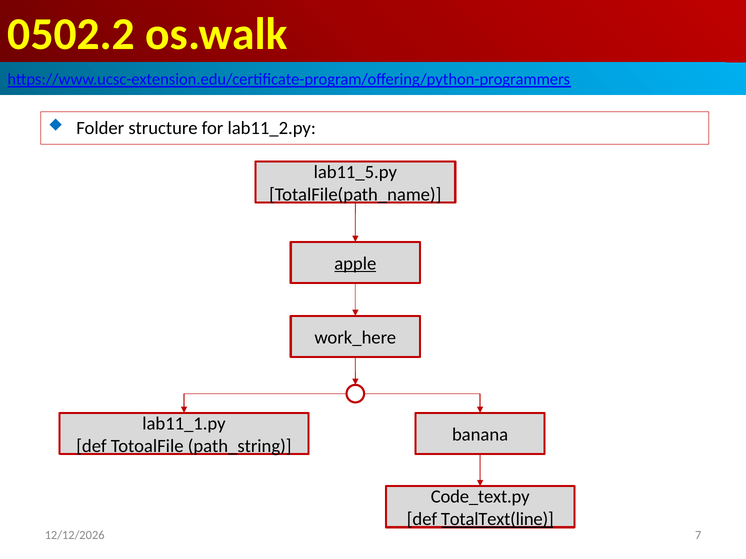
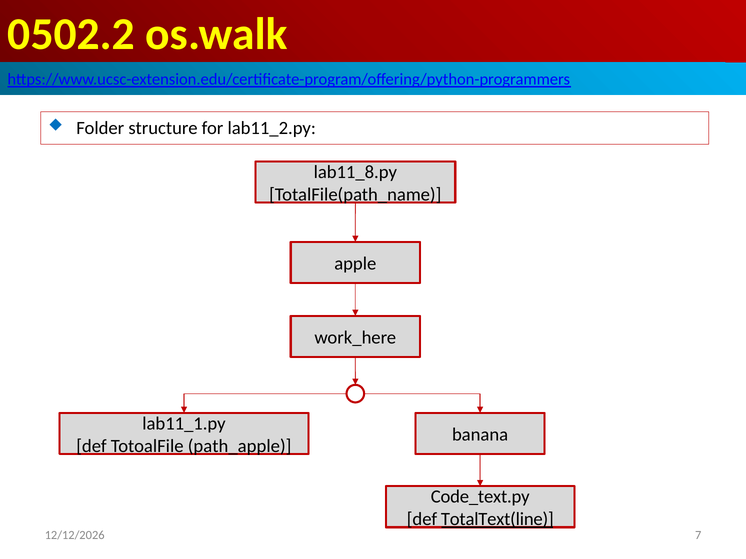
lab11_5.py: lab11_5.py -> lab11_8.py
apple underline: present -> none
path_string: path_string -> path_apple
